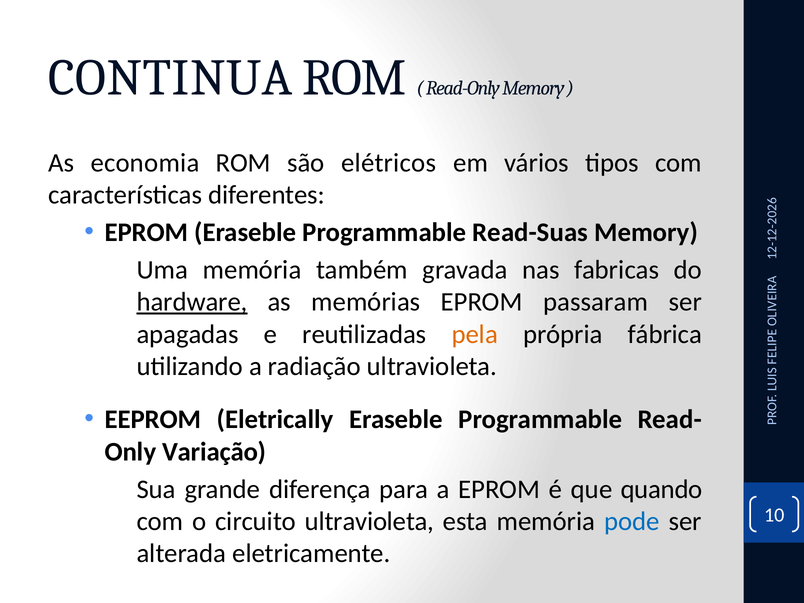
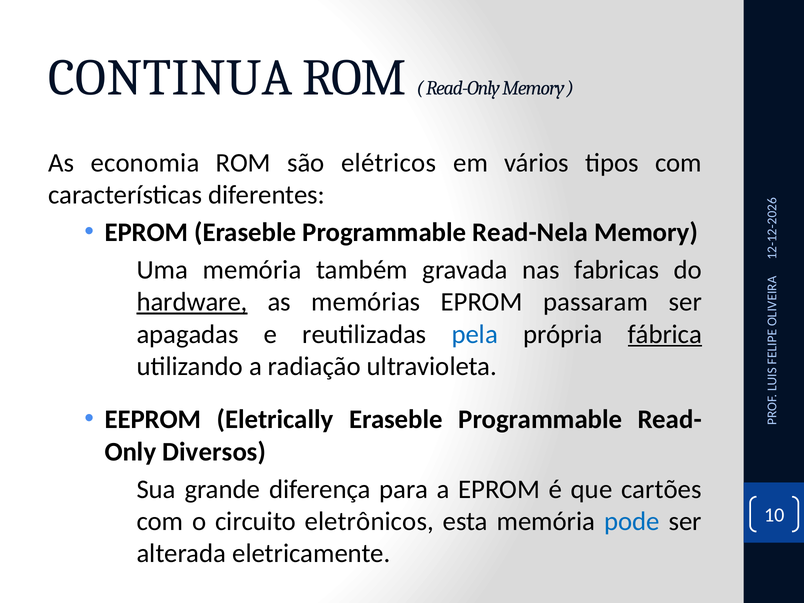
Read-Suas: Read-Suas -> Read-Nela
pela colour: orange -> blue
fábrica underline: none -> present
Variação: Variação -> Diversos
quando: quando -> cartões
circuito ultravioleta: ultravioleta -> eletrônicos
